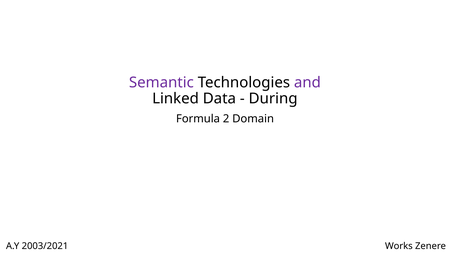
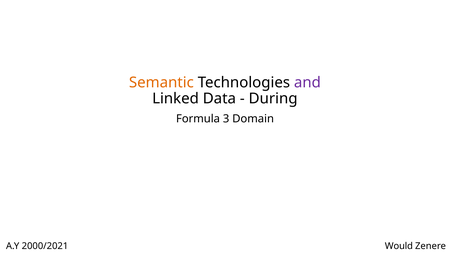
Semantic colour: purple -> orange
2: 2 -> 3
2003/2021: 2003/2021 -> 2000/2021
Works: Works -> Would
